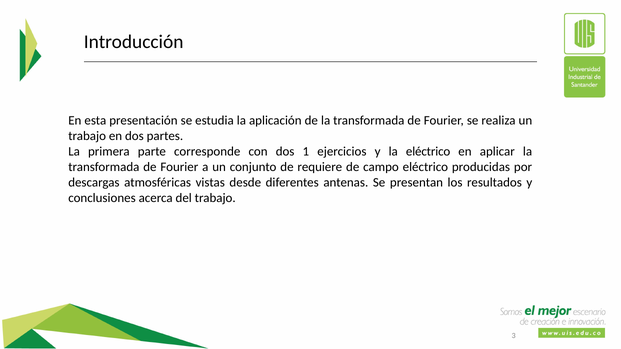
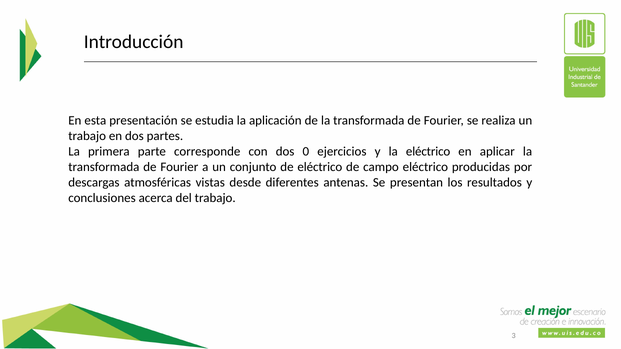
1: 1 -> 0
de requiere: requiere -> eléctrico
